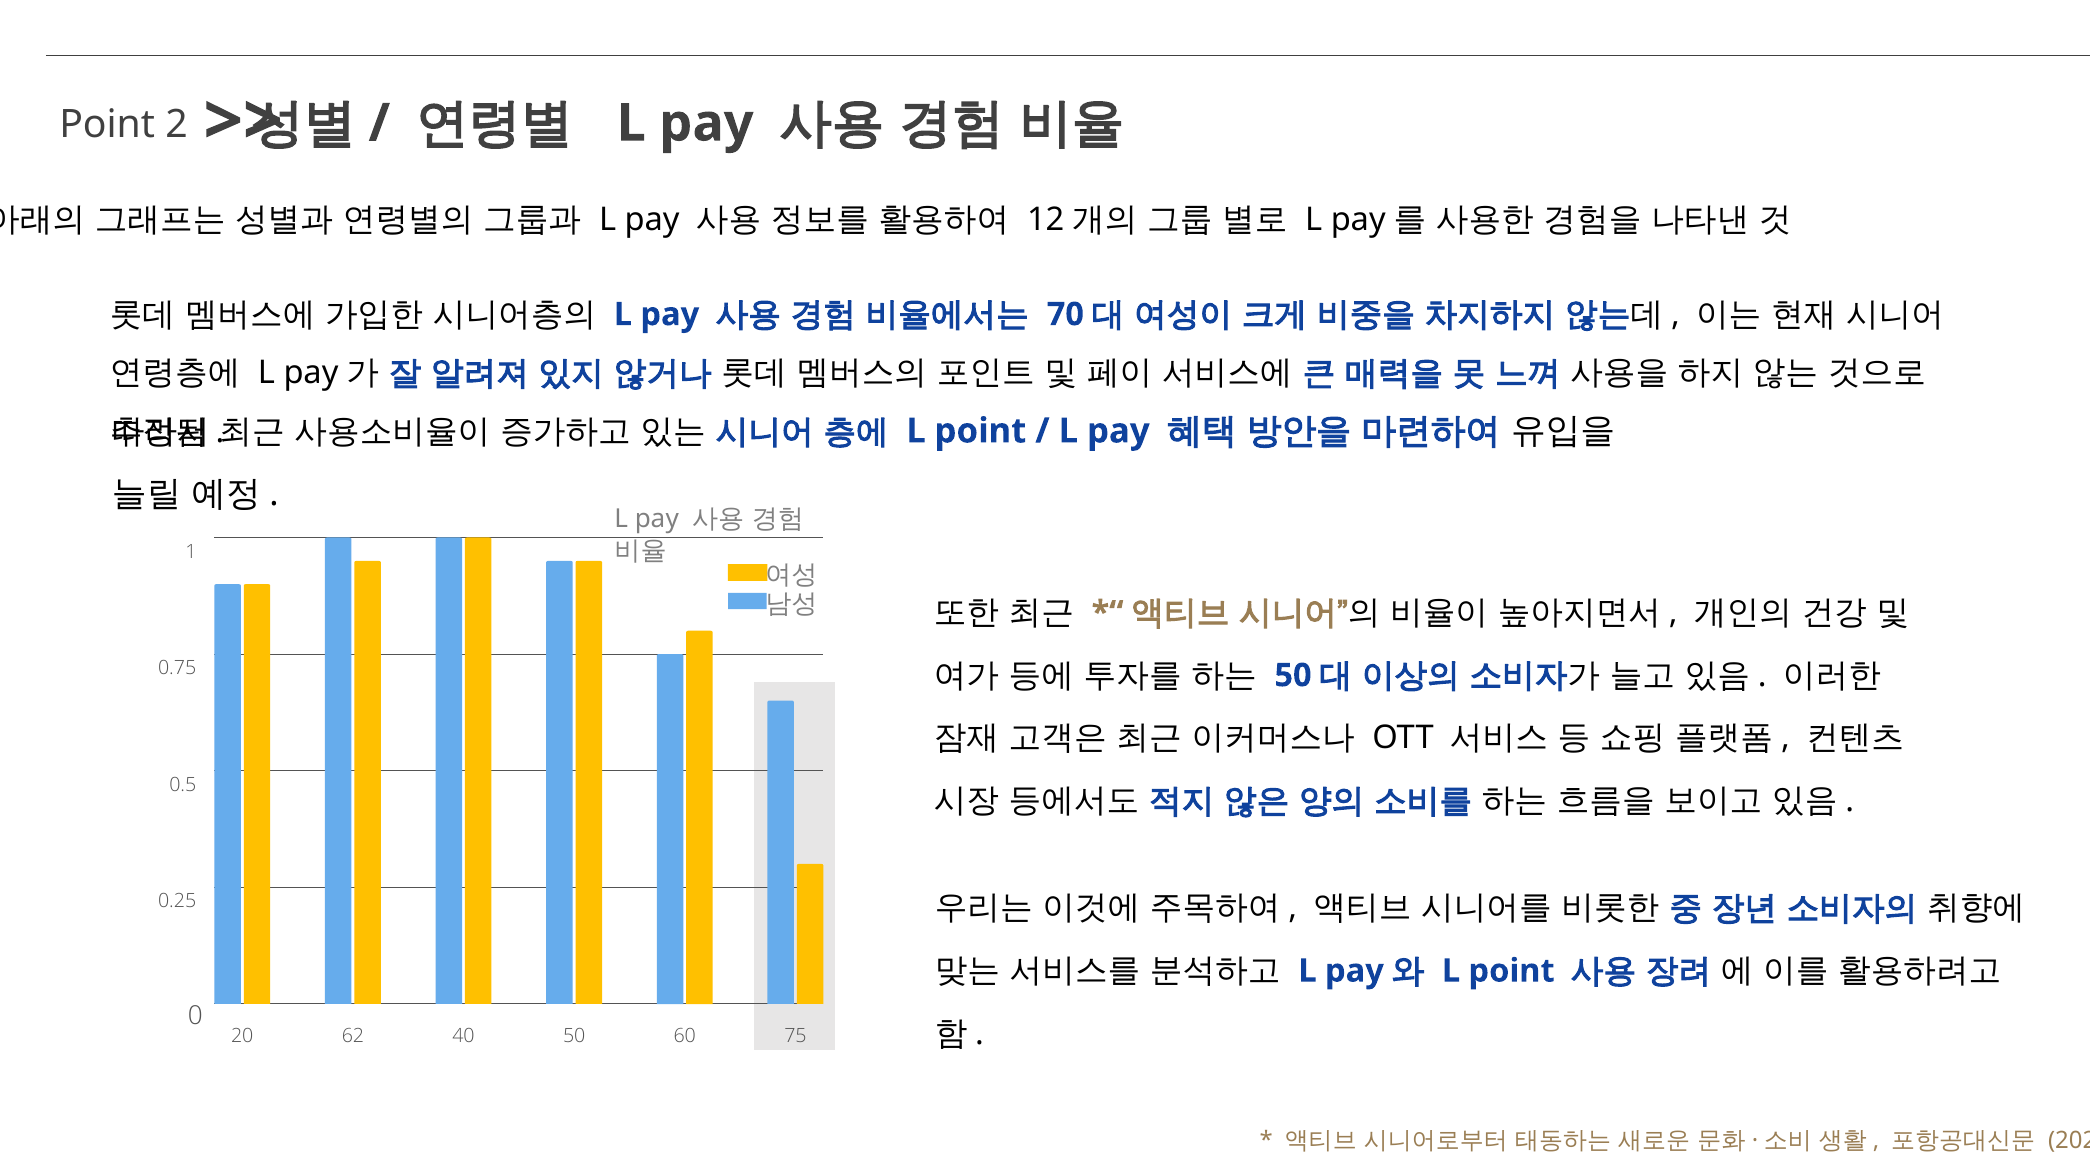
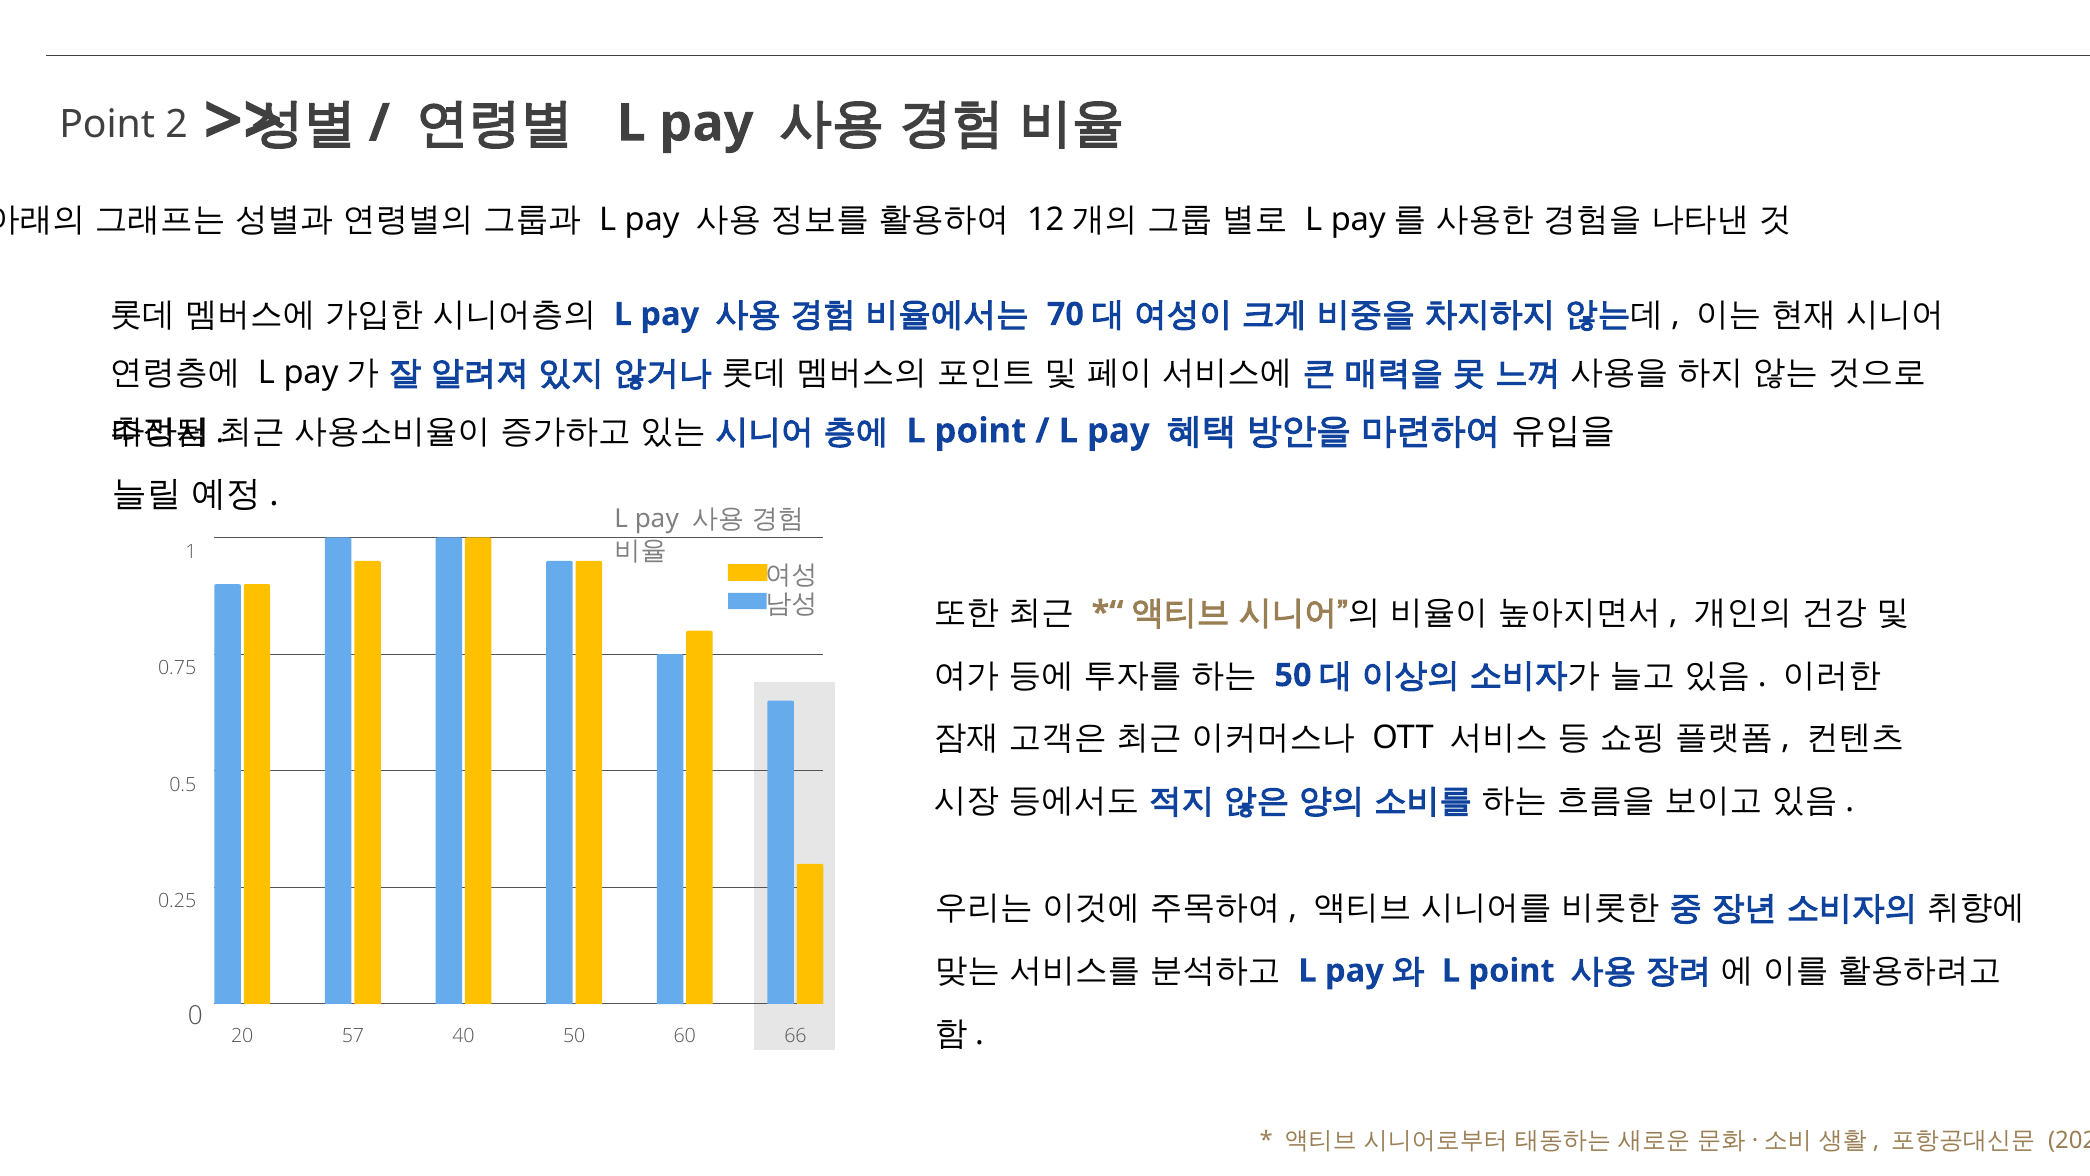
62: 62 -> 57
75: 75 -> 66
